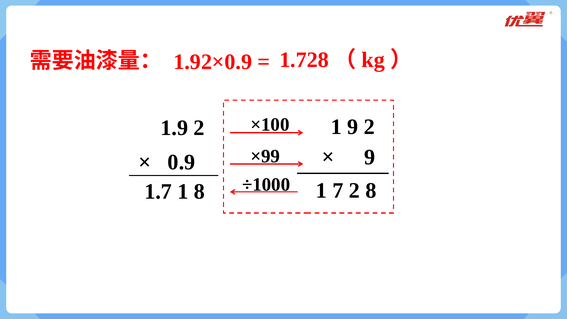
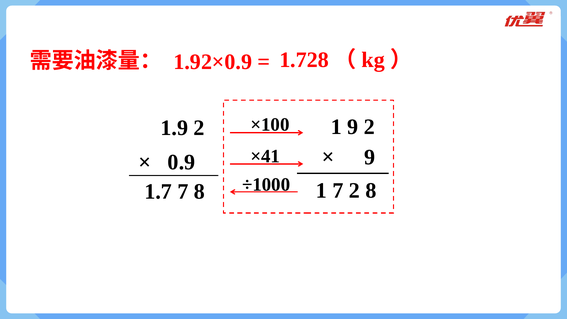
×99: ×99 -> ×41
1.7 1: 1 -> 7
